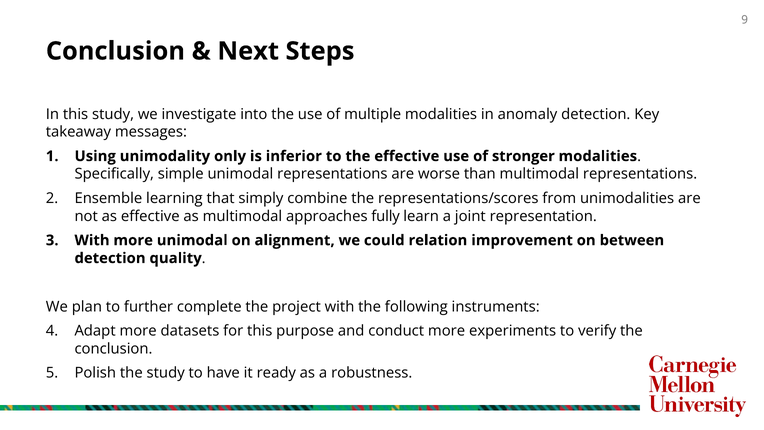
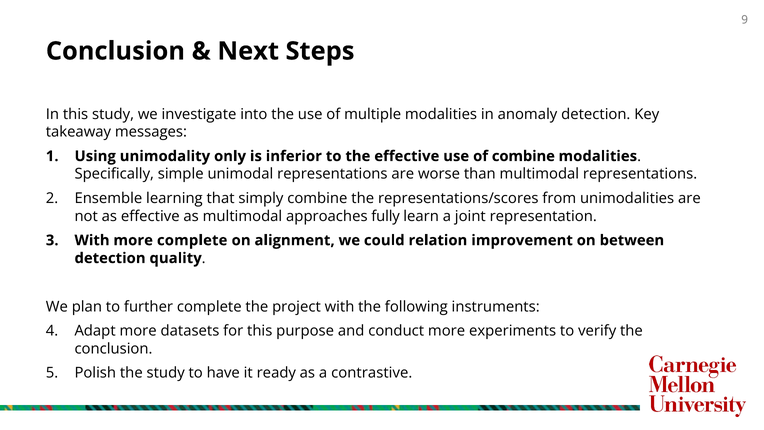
of stronger: stronger -> combine
more unimodal: unimodal -> complete
robustness: robustness -> contrastive
